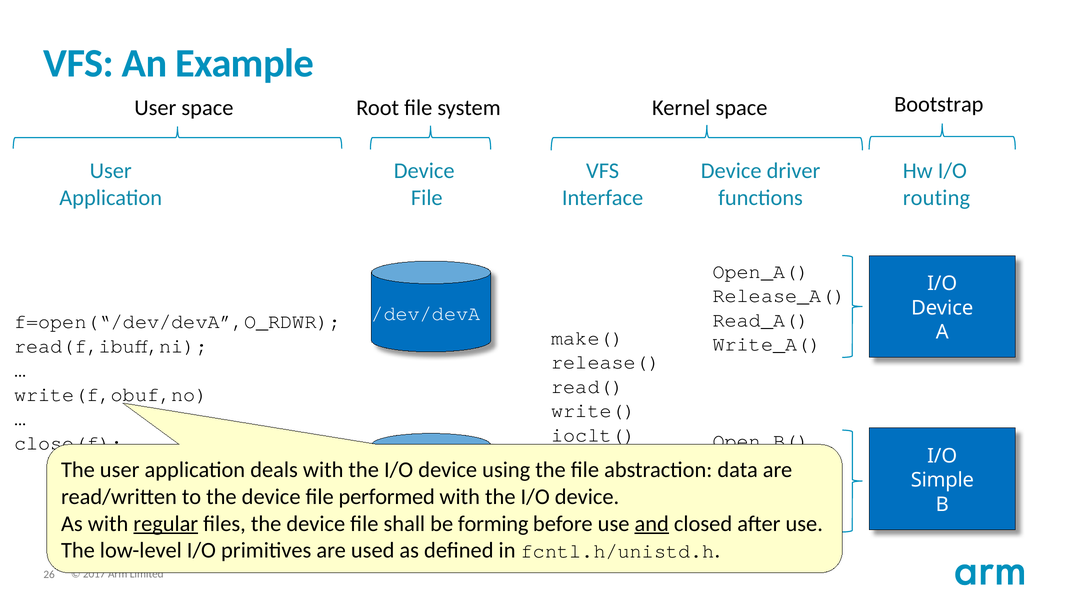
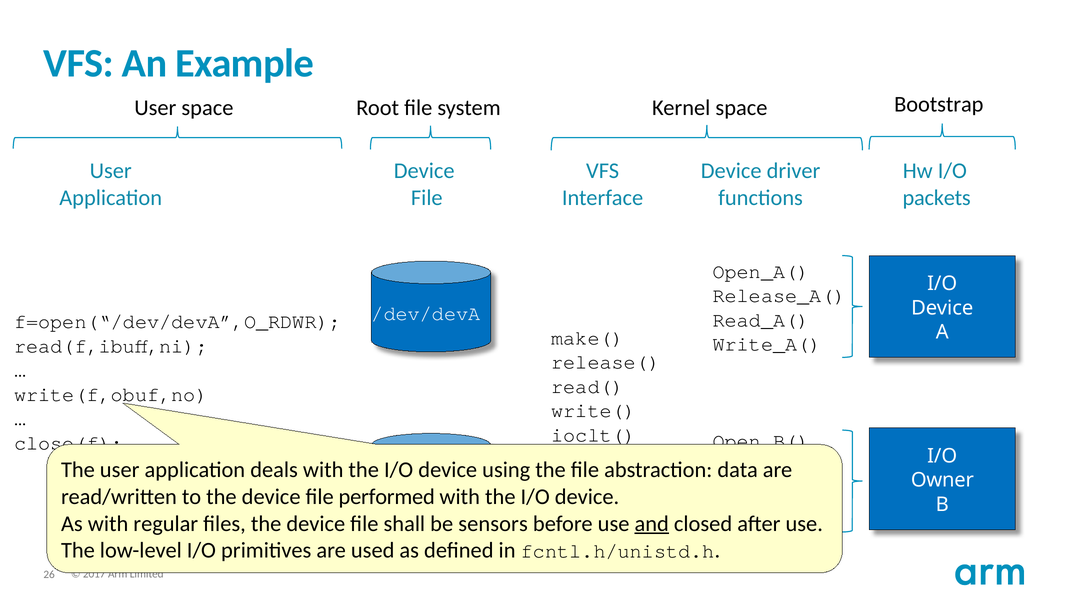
routing: routing -> packets
Simple: Simple -> Owner
regular underline: present -> none
forming: forming -> sensors
